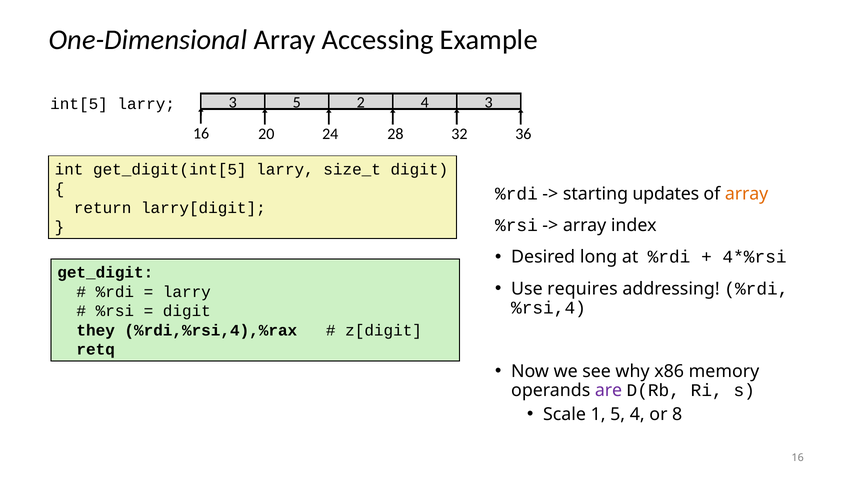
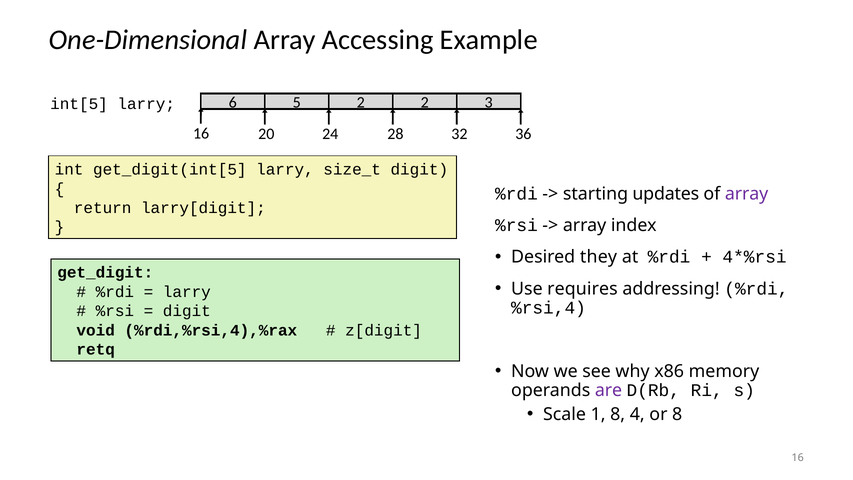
larry 3: 3 -> 6
2 4: 4 -> 2
array at (747, 194) colour: orange -> purple
long: long -> they
they: they -> void
1 5: 5 -> 8
